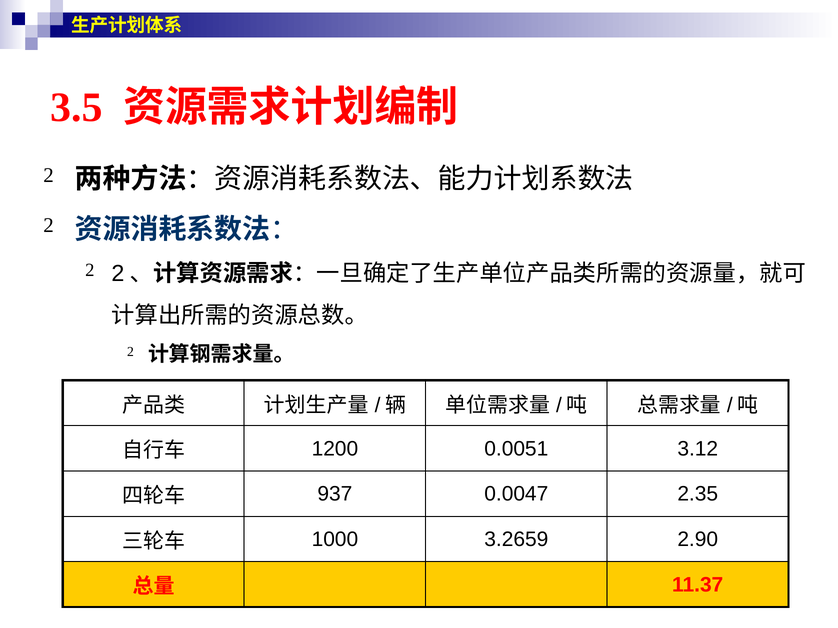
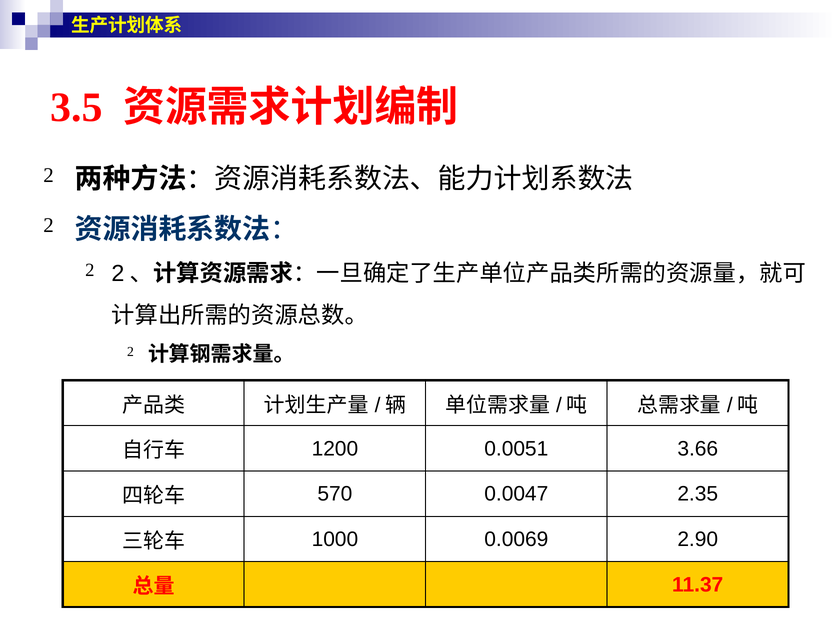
3.12: 3.12 -> 3.66
937: 937 -> 570
3.2659: 3.2659 -> 0.0069
